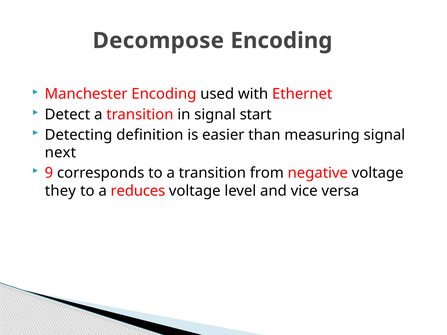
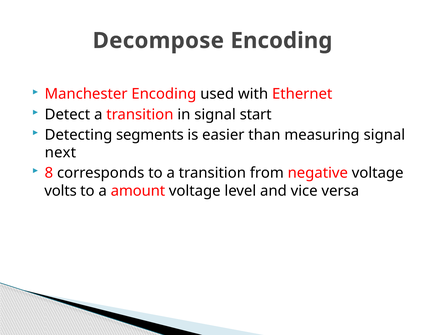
definition: definition -> segments
9: 9 -> 8
they: they -> volts
reduces: reduces -> amount
